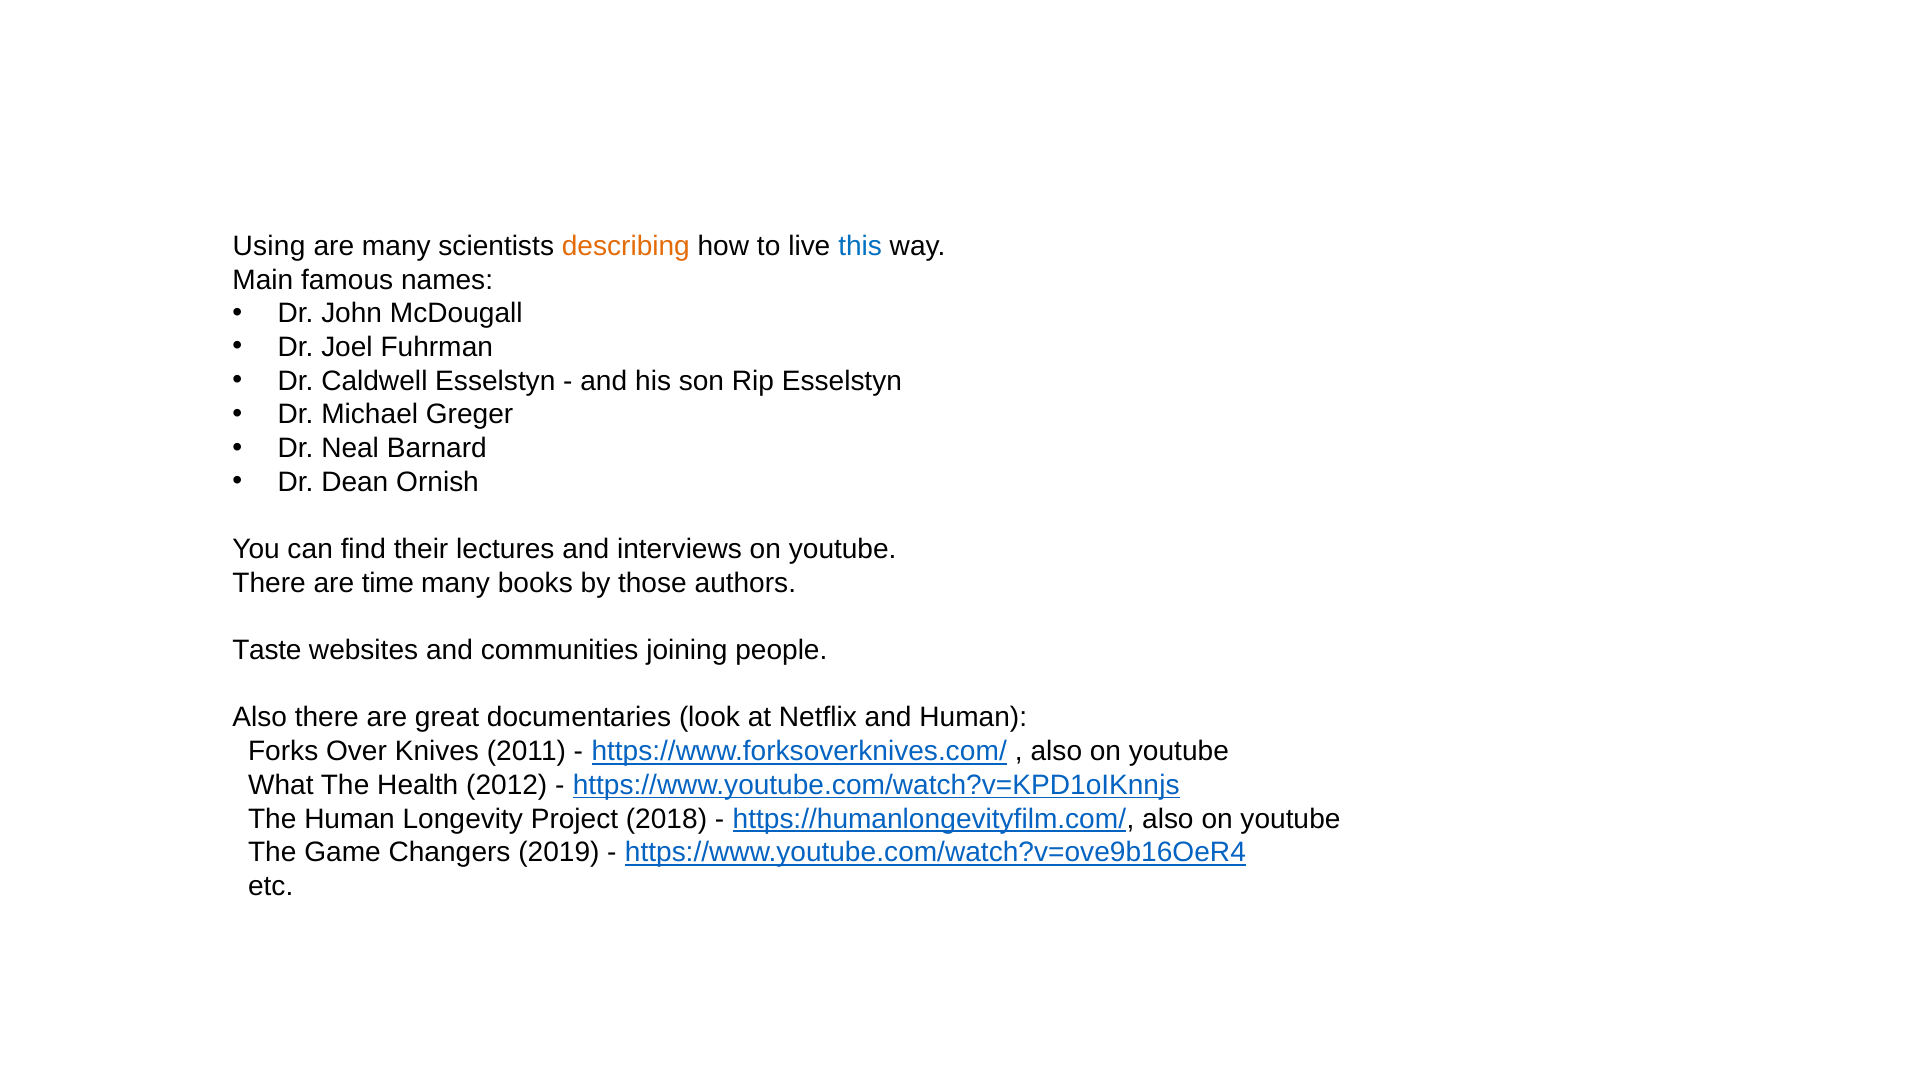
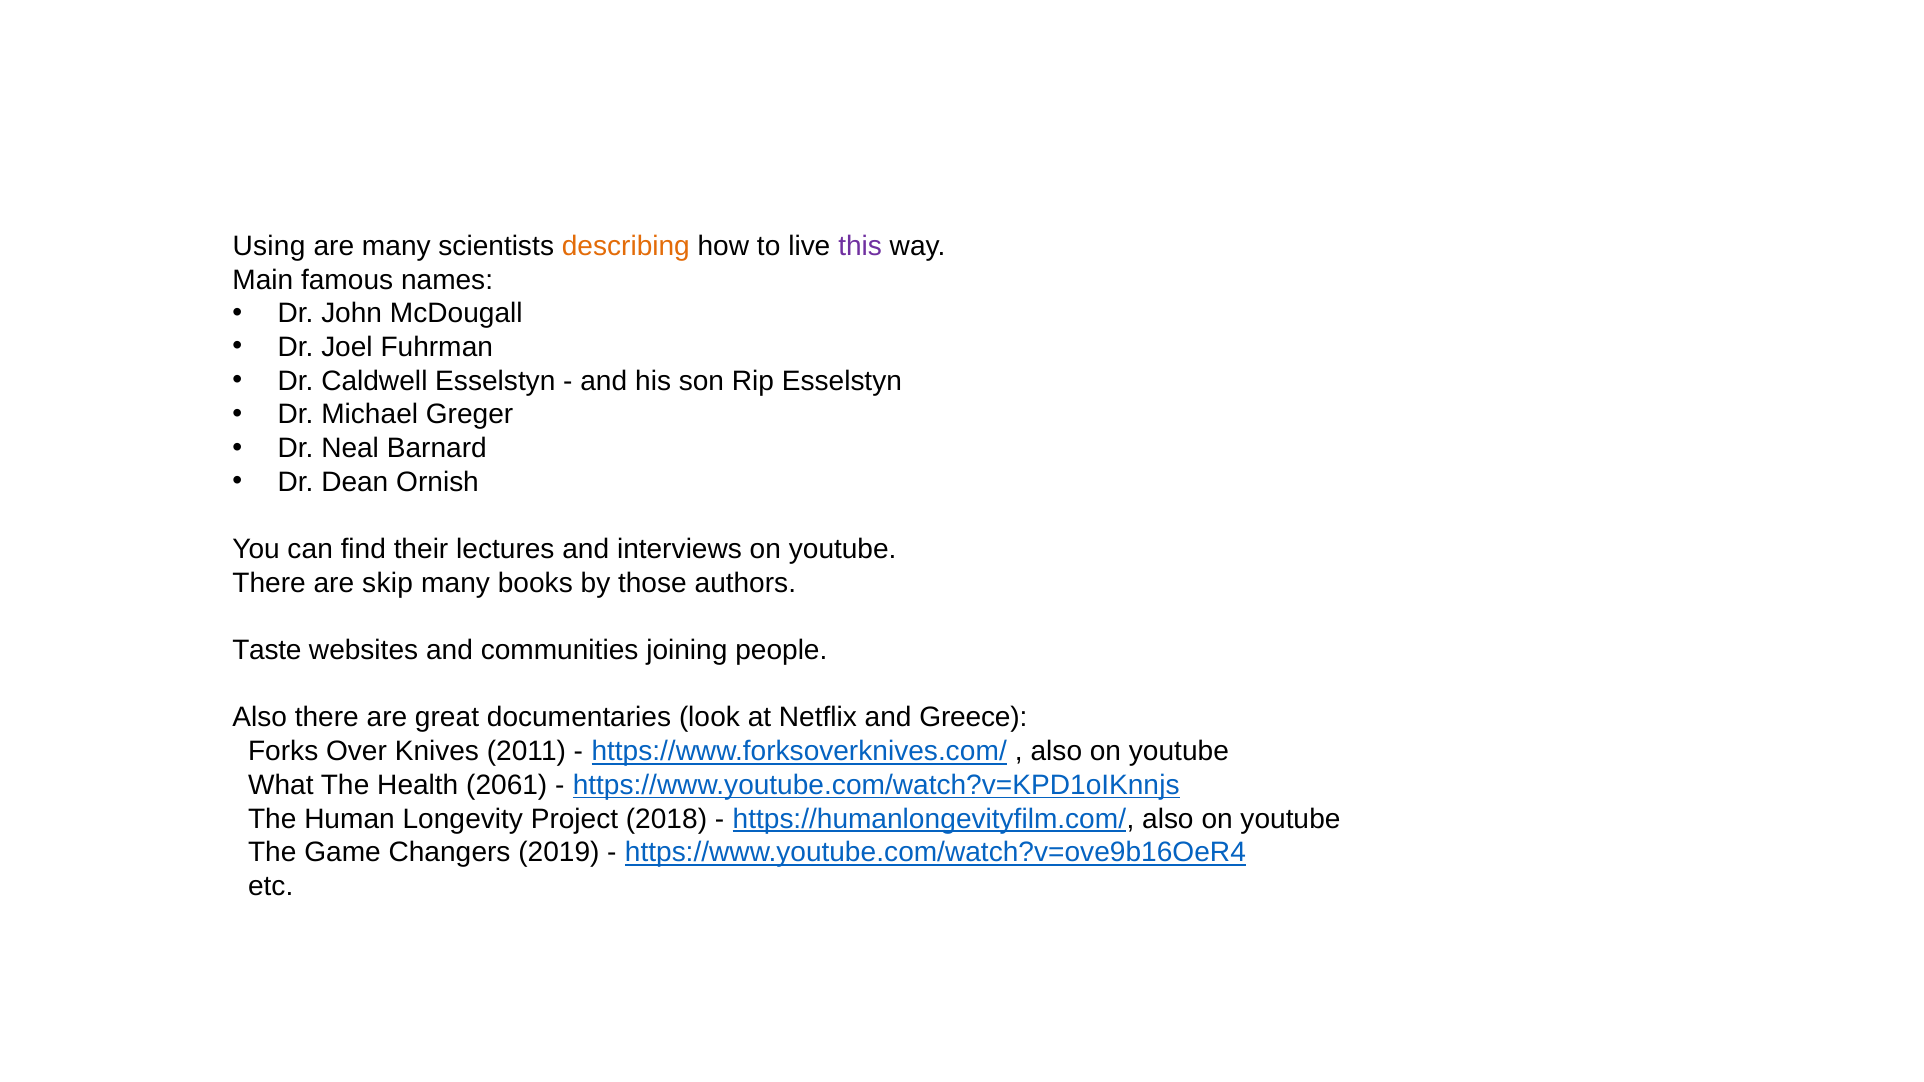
this colour: blue -> purple
time: time -> skip
and Human: Human -> Greece
2012: 2012 -> 2061
